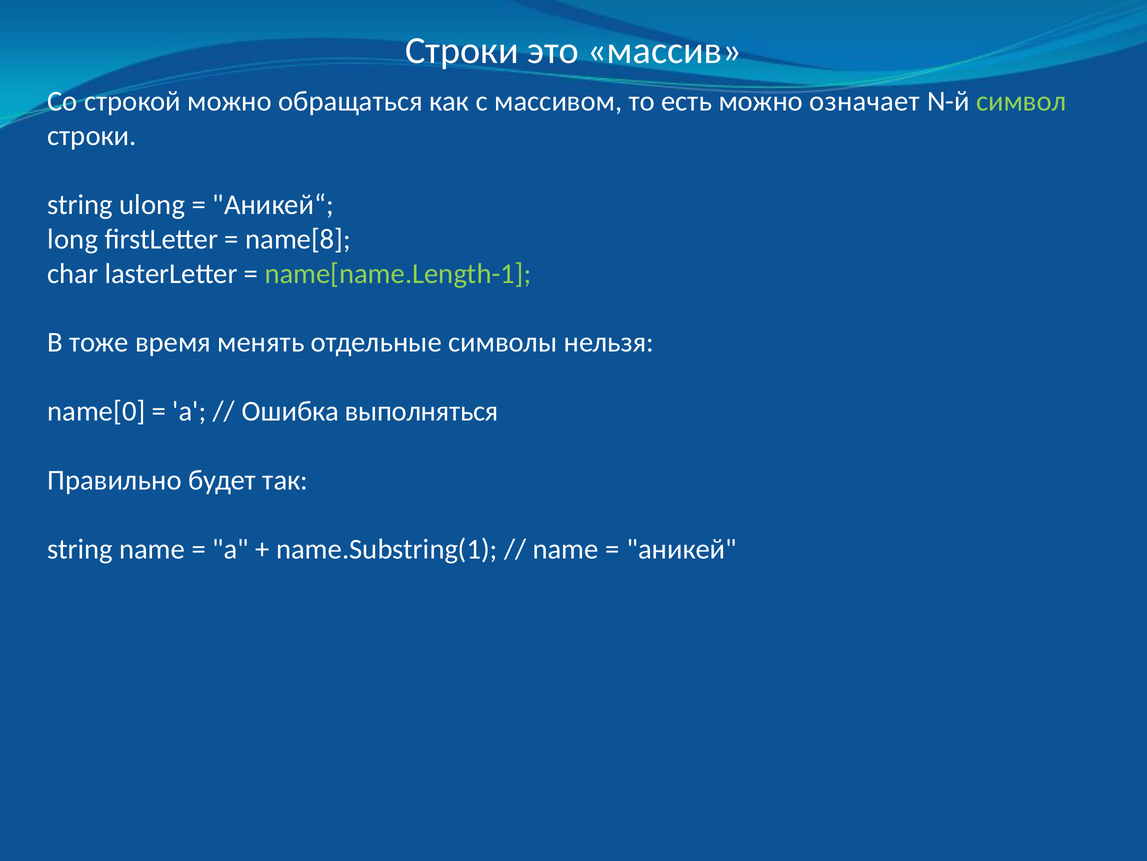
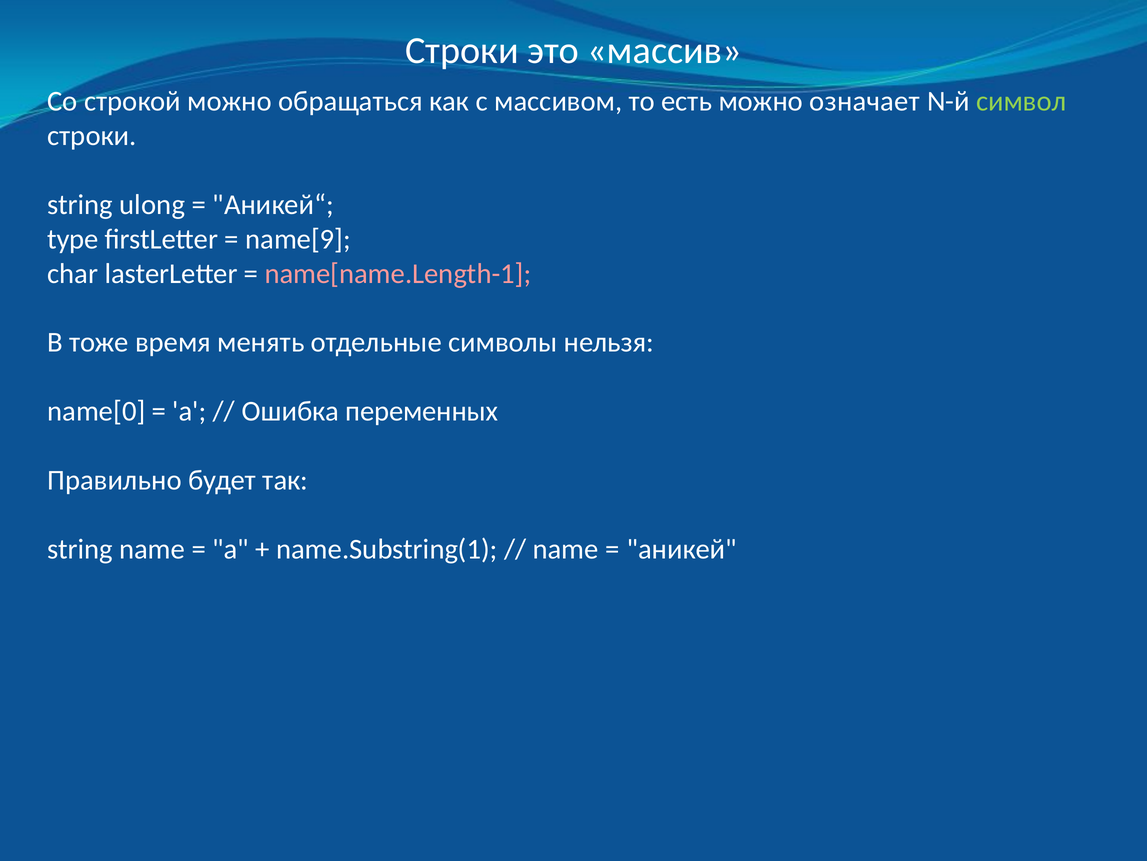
long: long -> type
name[8: name[8 -> name[9
name[name.Length-1 colour: light green -> pink
выполняться: выполняться -> переменных
